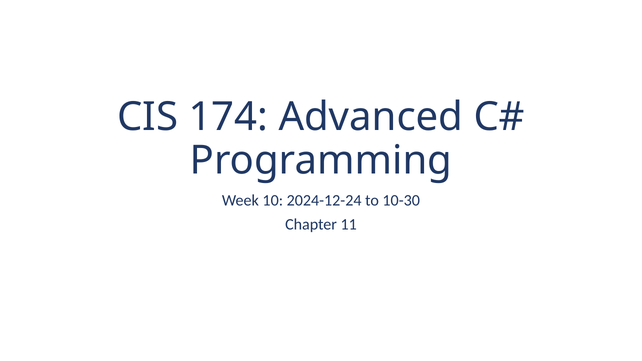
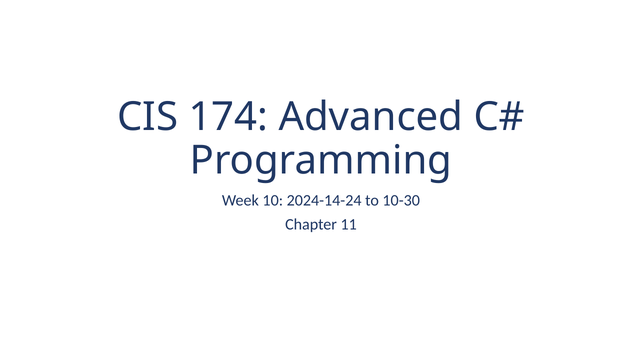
2024-12-24: 2024-12-24 -> 2024-14-24
